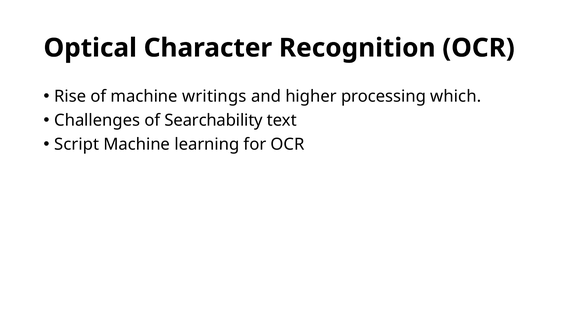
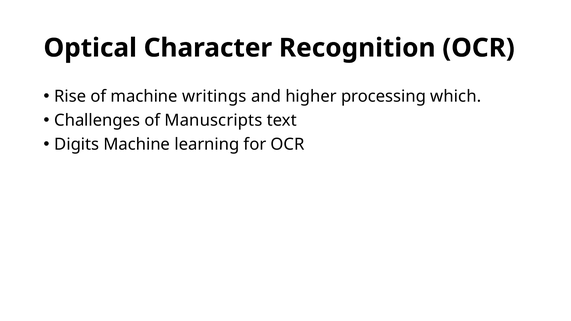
Searchability: Searchability -> Manuscripts
Script: Script -> Digits
